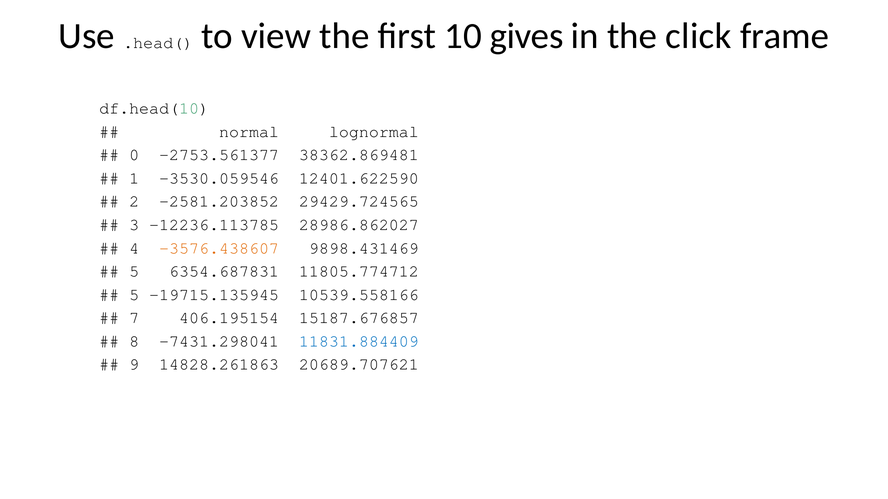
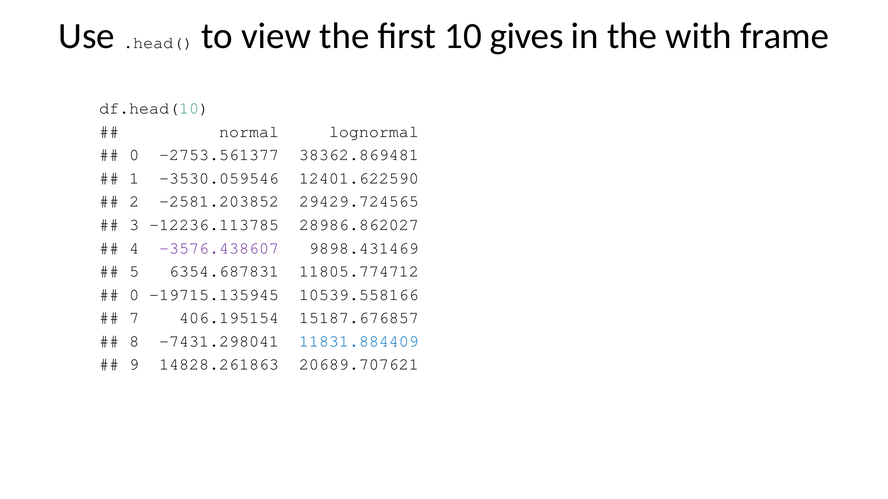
click: click -> with
-3576.438607 colour: orange -> purple
5 at (134, 295): 5 -> 0
